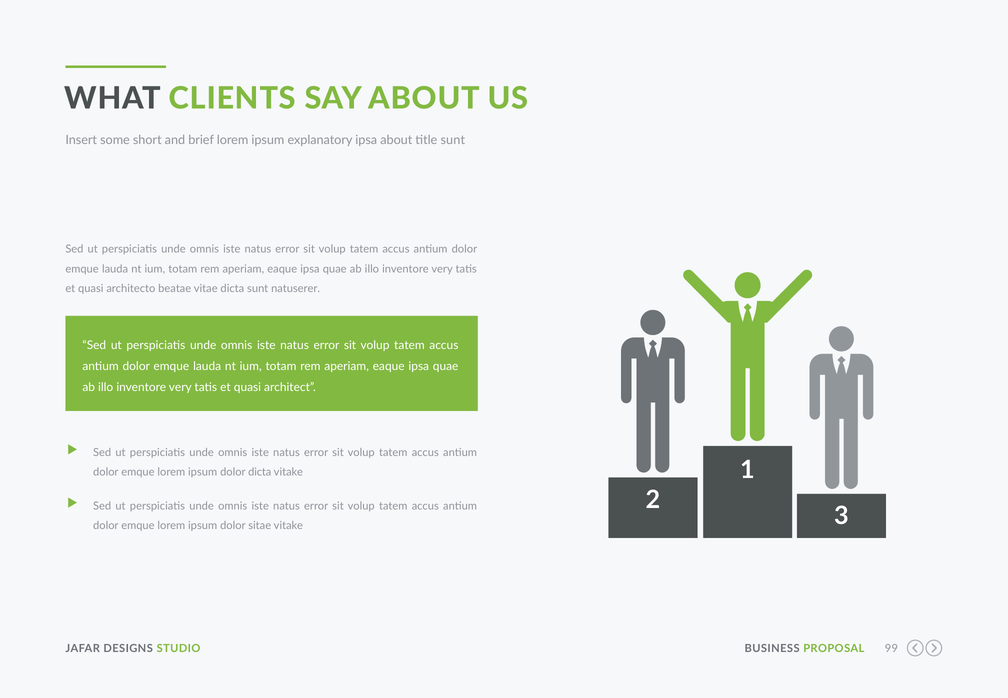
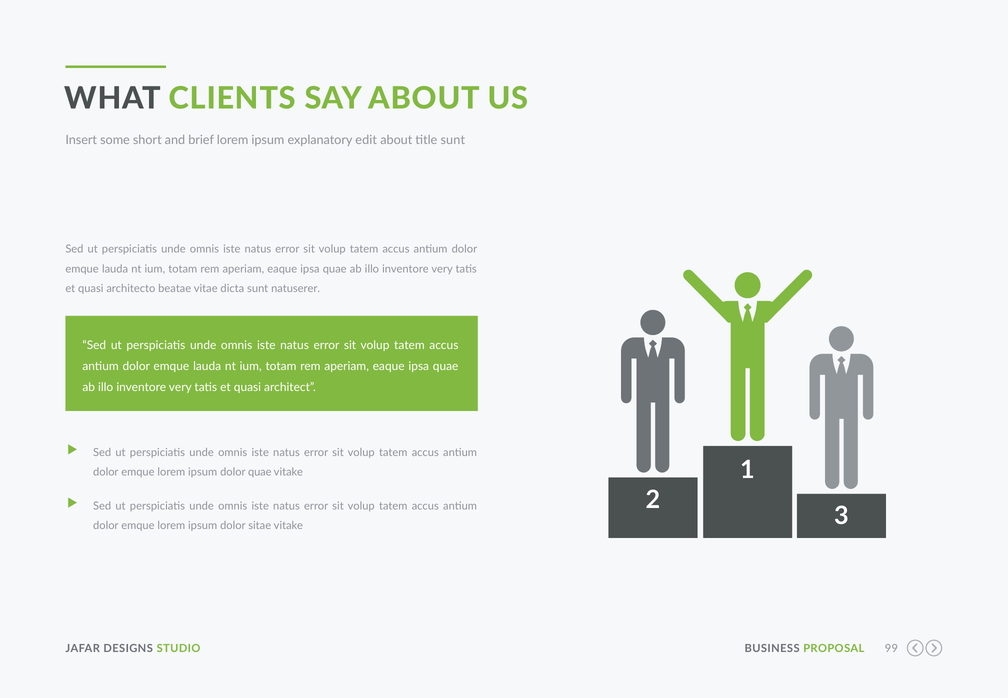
explanatory ipsa: ipsa -> edit
dolor dicta: dicta -> quae
